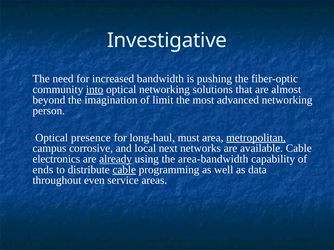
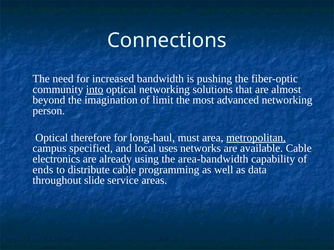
Investigative: Investigative -> Connections
presence: presence -> therefore
corrosive: corrosive -> specified
next: next -> uses
already underline: present -> none
cable at (124, 170) underline: present -> none
even: even -> slide
